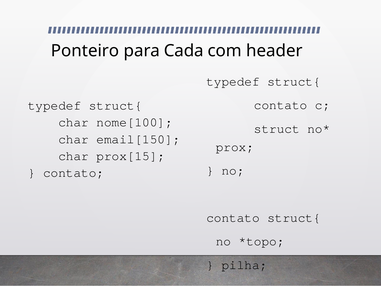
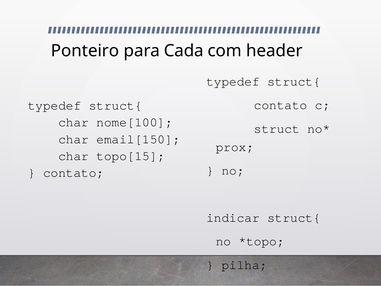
prox[15: prox[15 -> topo[15
contato at (233, 218): contato -> indicar
